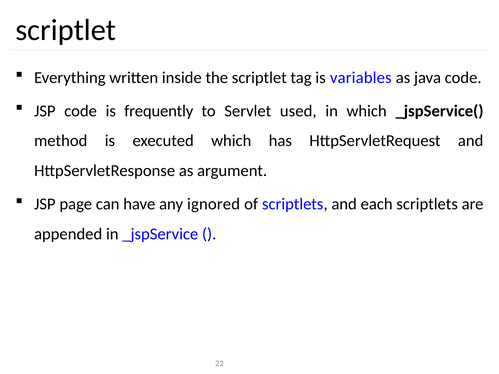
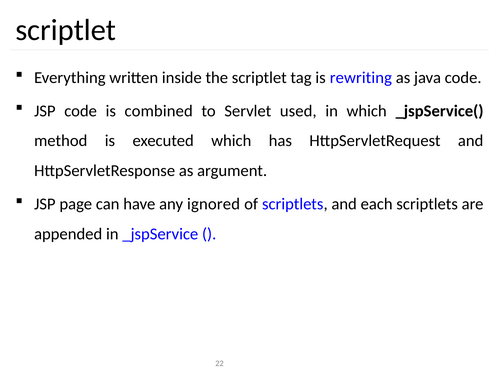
variables: variables -> rewriting
frequently: frequently -> combined
